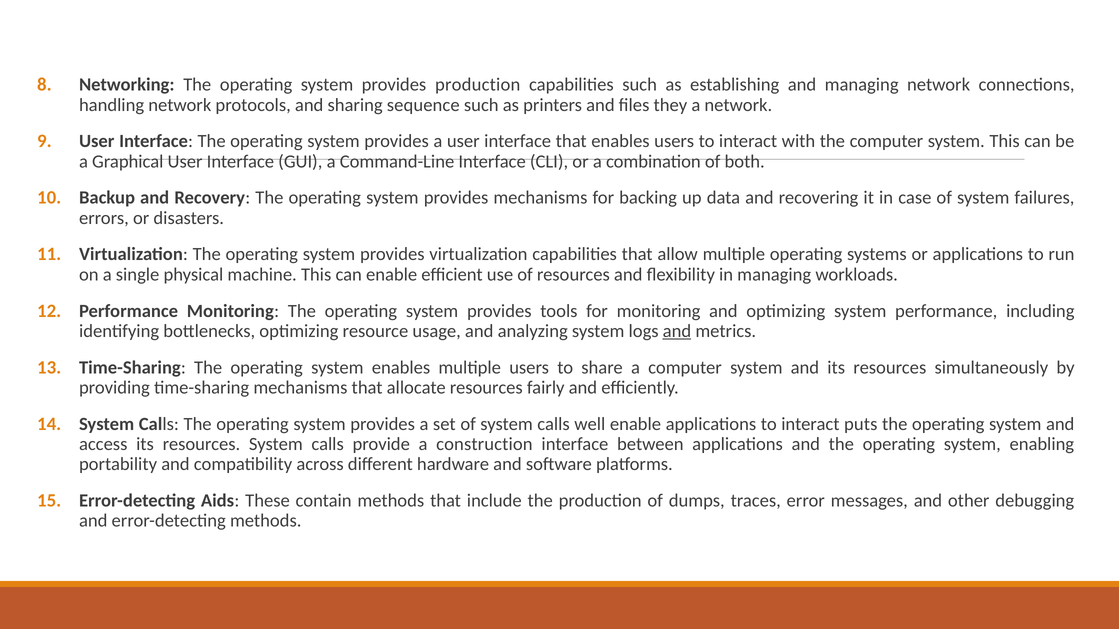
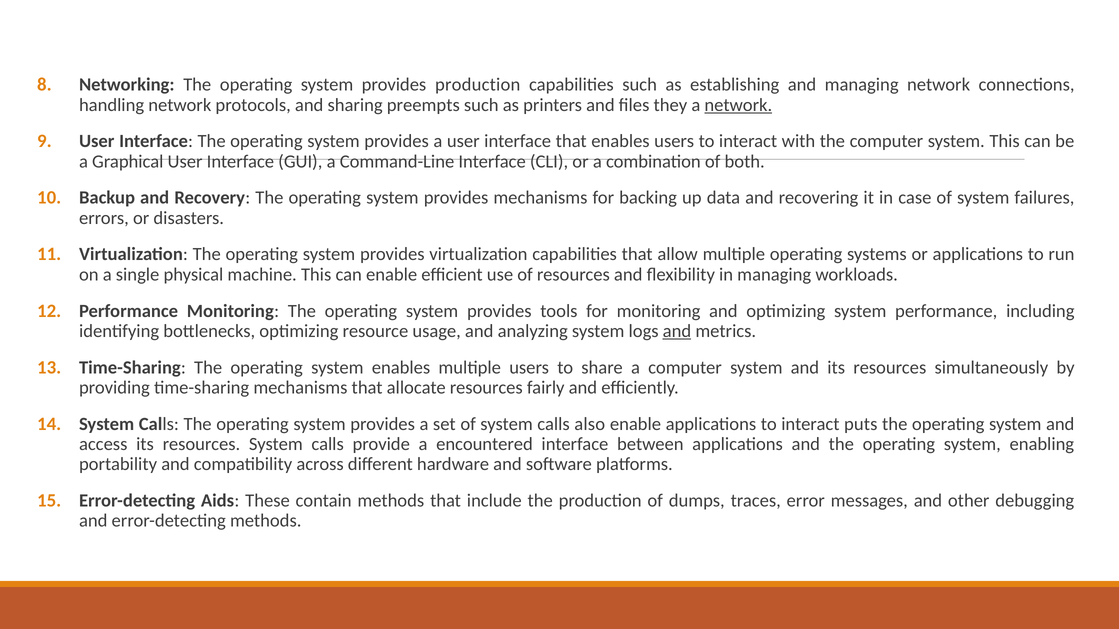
sequence: sequence -> preempts
network at (738, 105) underline: none -> present
well: well -> also
construction: construction -> encountered
